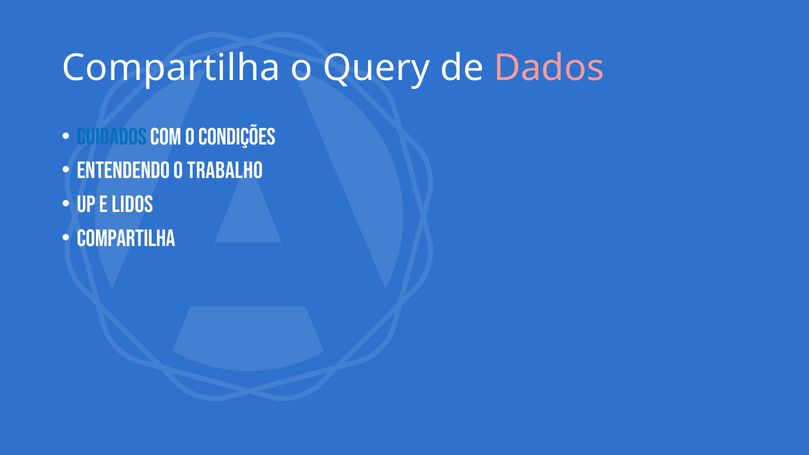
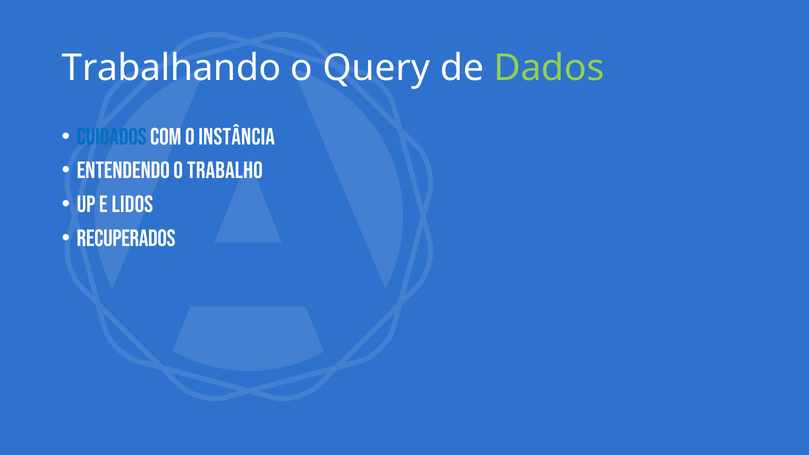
Compartilha at (171, 68): Compartilha -> Trabalhando
Dados colour: pink -> light green
Condições: Condições -> Instância
Compartilha at (126, 238): Compartilha -> Recuperados
